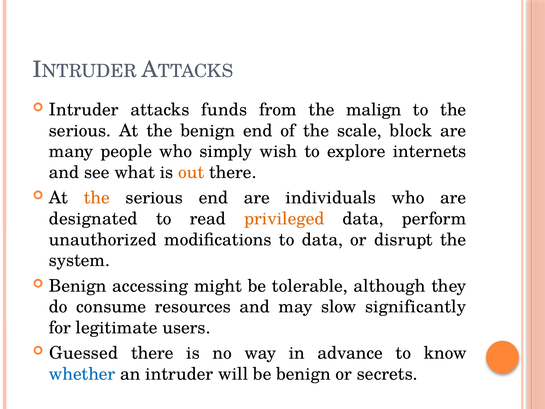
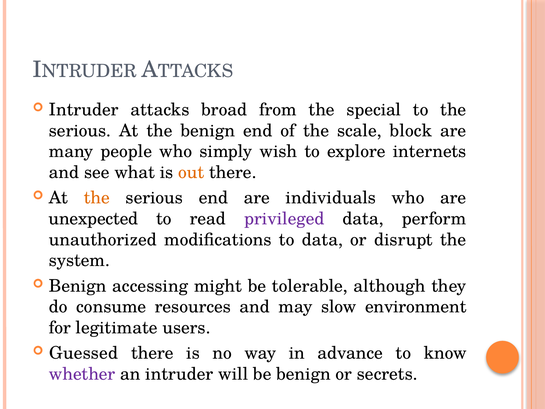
funds: funds -> broad
malign: malign -> special
designated: designated -> unexpected
privileged colour: orange -> purple
significantly: significantly -> environment
whether colour: blue -> purple
